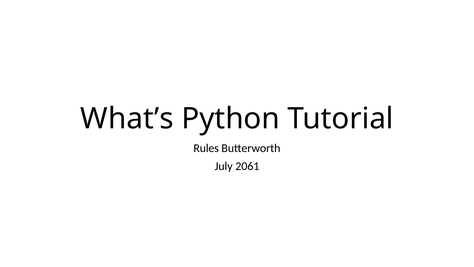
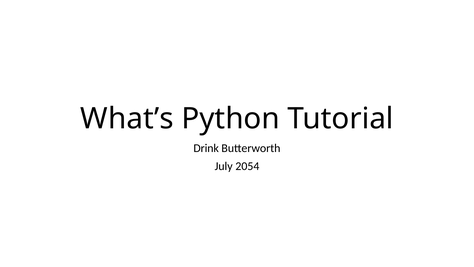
Rules: Rules -> Drink
2061: 2061 -> 2054
